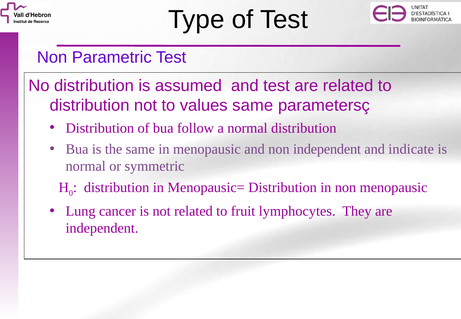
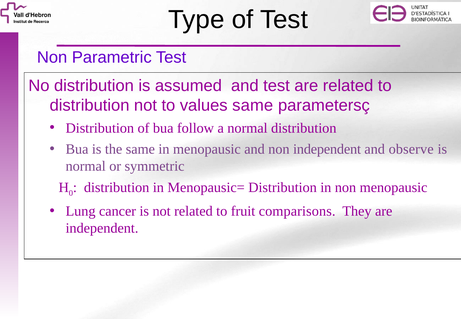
indicate: indicate -> observe
lymphocytes: lymphocytes -> comparisons
